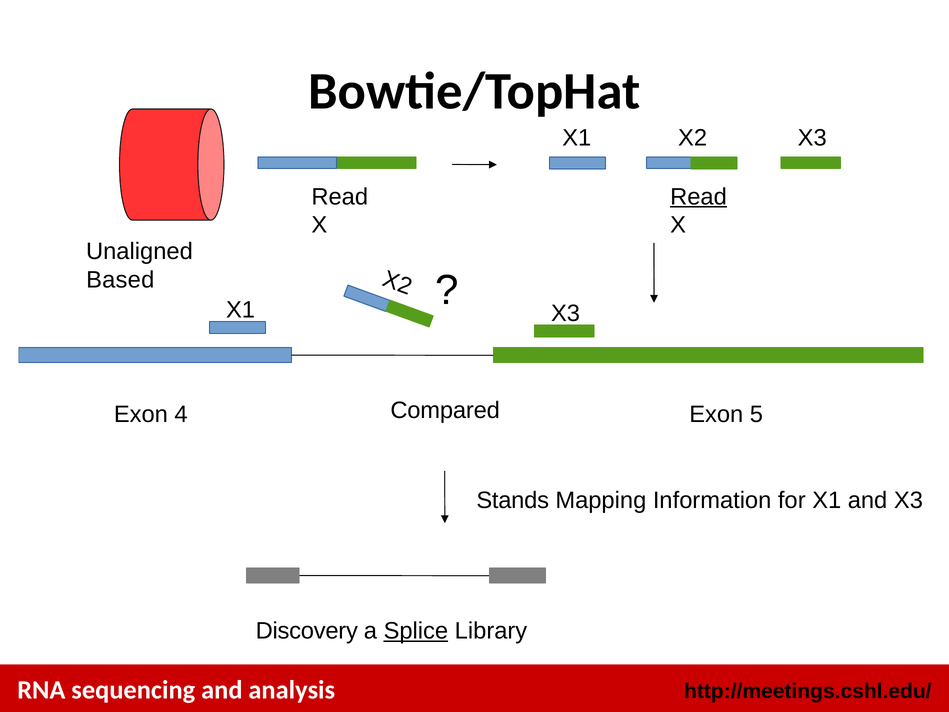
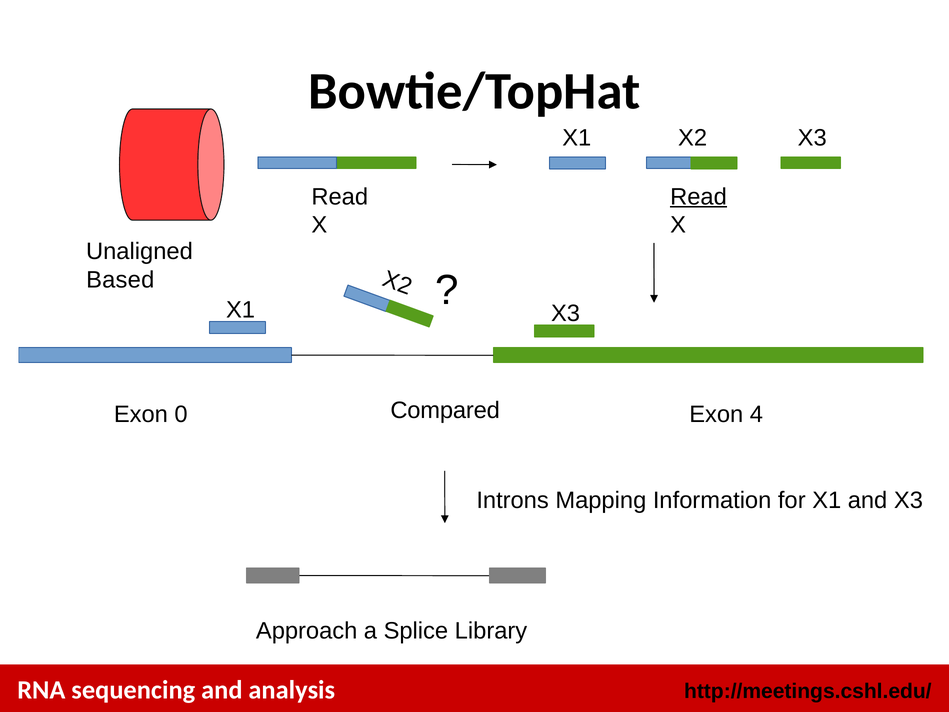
4: 4 -> 0
5: 5 -> 4
Stands: Stands -> Introns
Discovery: Discovery -> Approach
Splice underline: present -> none
